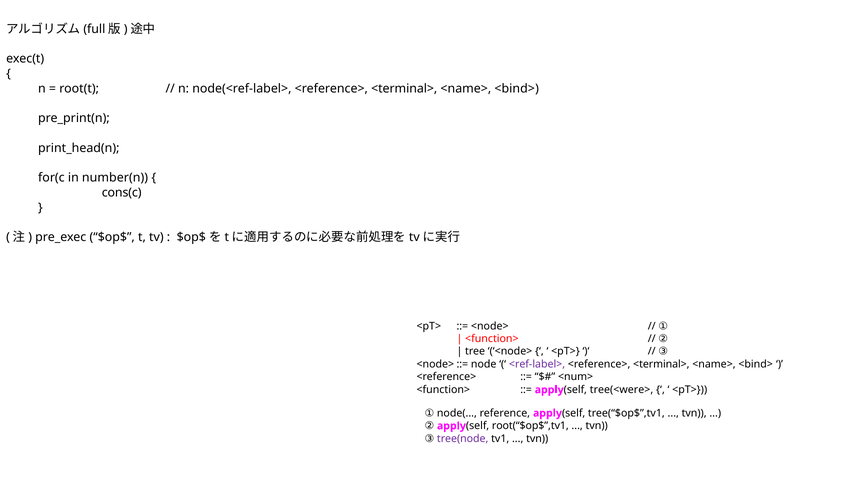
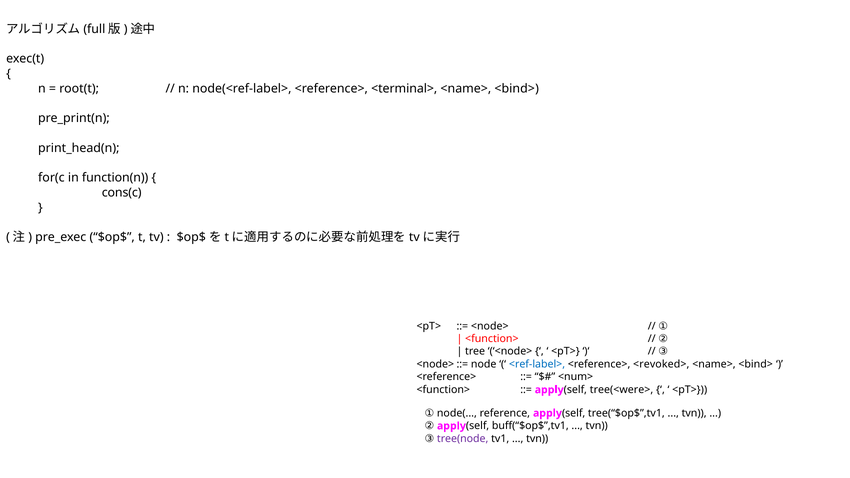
number(n: number(n -> function(n
<ref-label> colour: purple -> blue
<terminal> at (661, 364): <terminal> -> <revoked>
root(“$op$”,tv1: root(“$op$”,tv1 -> buff(“$op$”,tv1
